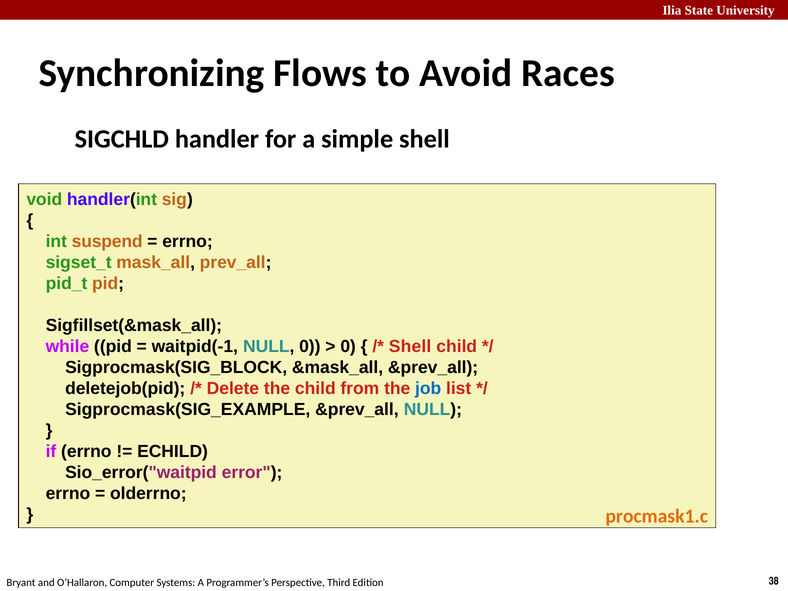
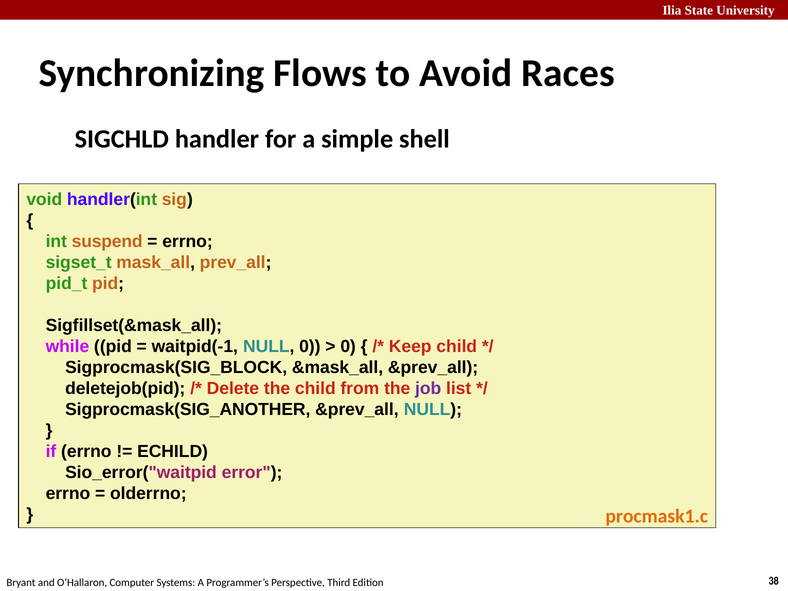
Shell at (410, 347): Shell -> Keep
job colour: blue -> purple
Sigprocmask(SIG_EXAMPLE: Sigprocmask(SIG_EXAMPLE -> Sigprocmask(SIG_ANOTHER
